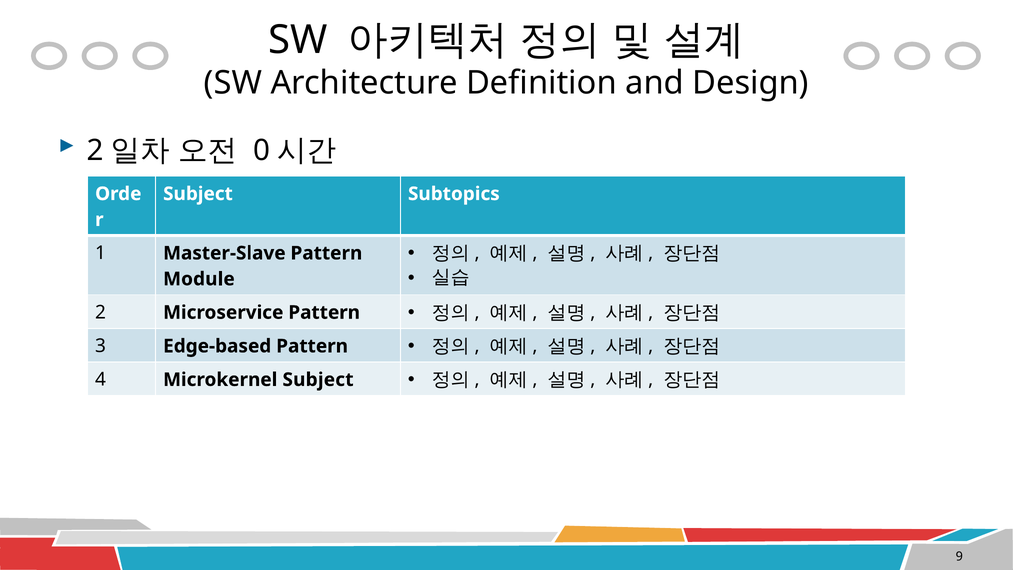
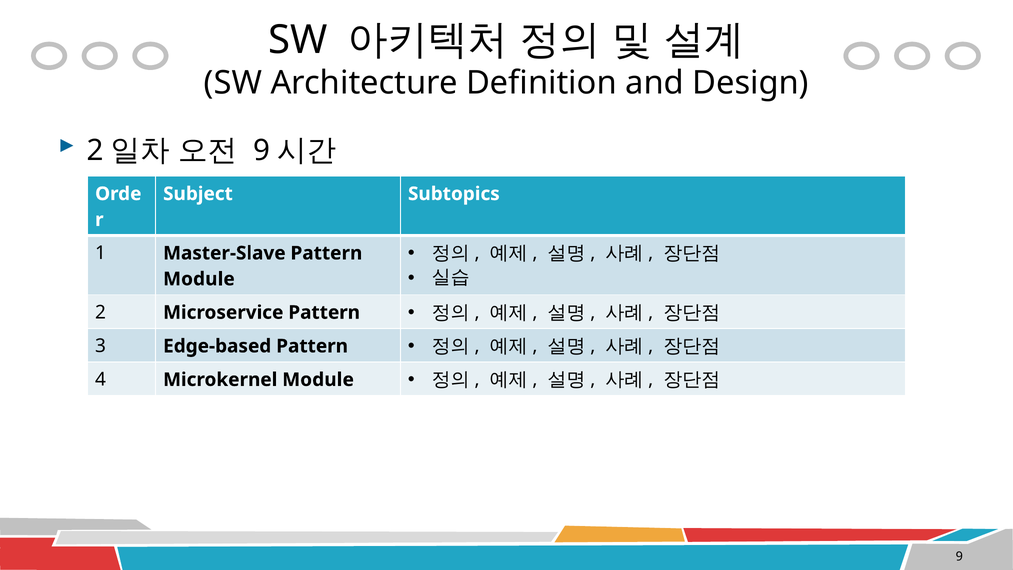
0 at (262, 150): 0 -> 9
Microkernel Subject: Subject -> Module
